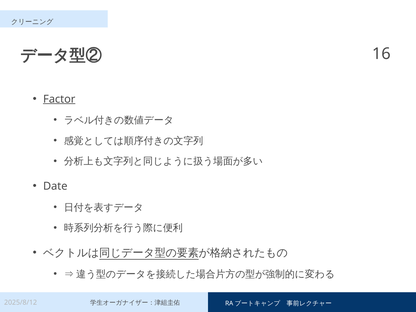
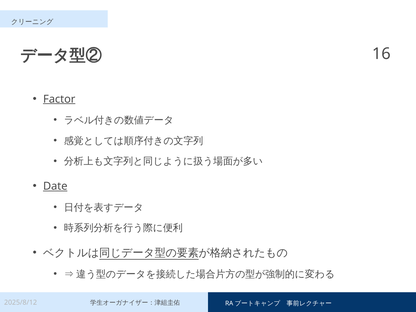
Date underline: none -> present
